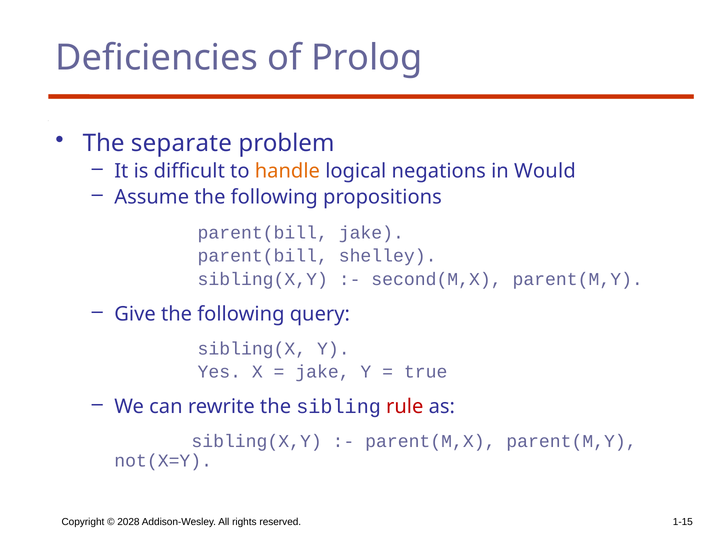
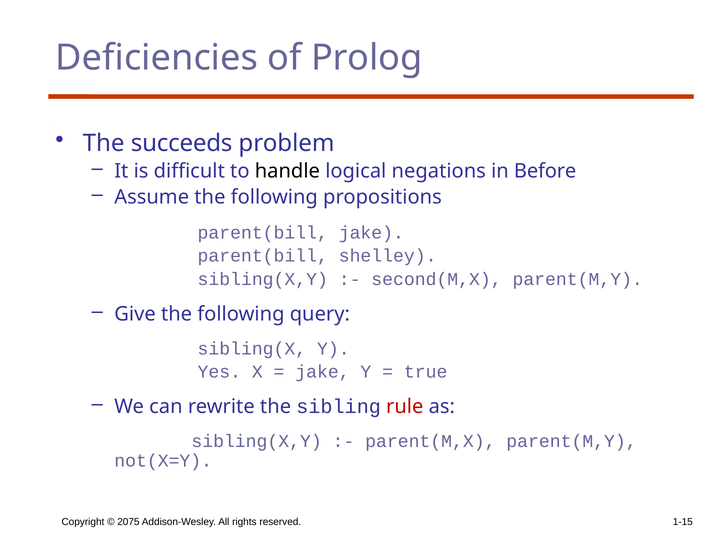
separate: separate -> succeeds
handle colour: orange -> black
Would: Would -> Before
2028: 2028 -> 2075
